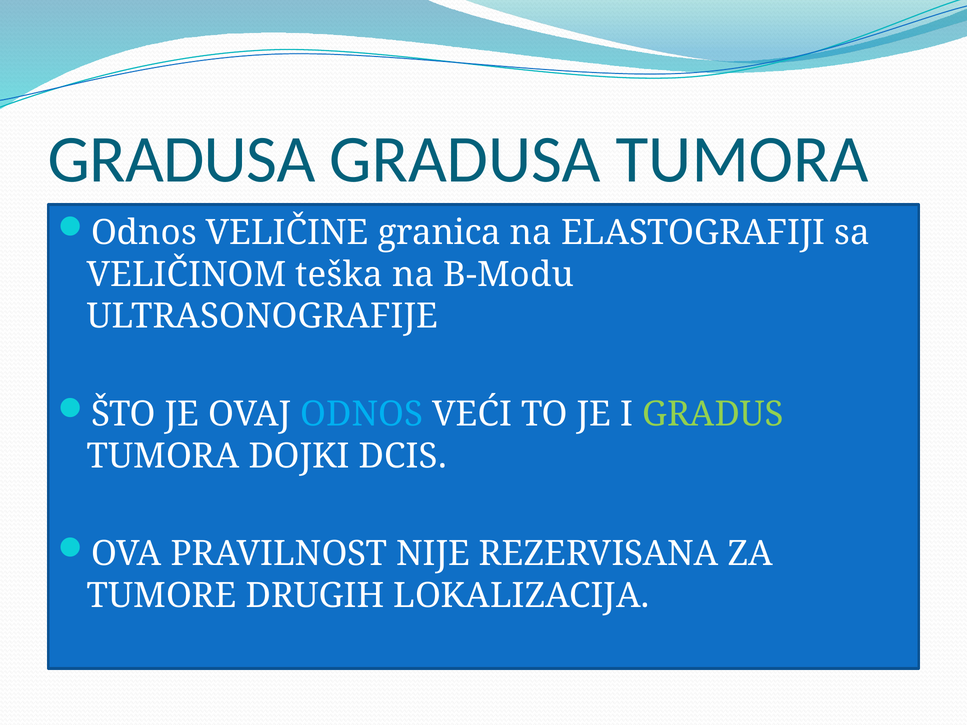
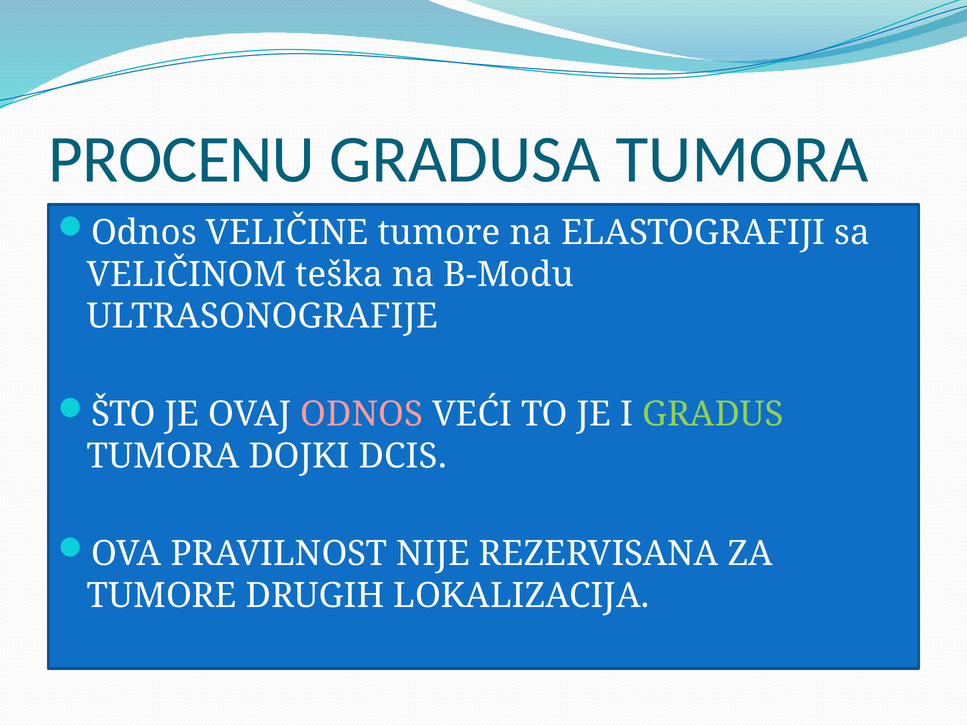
GRADUSA at (182, 160): GRADUSA -> PROCENU
VELIČINE granica: granica -> tumore
ODNOS at (362, 414) colour: light blue -> pink
